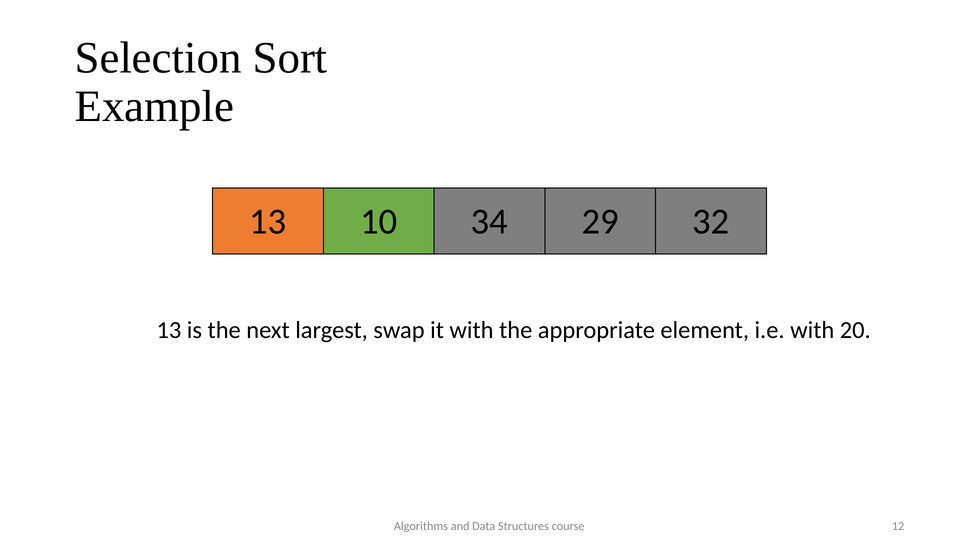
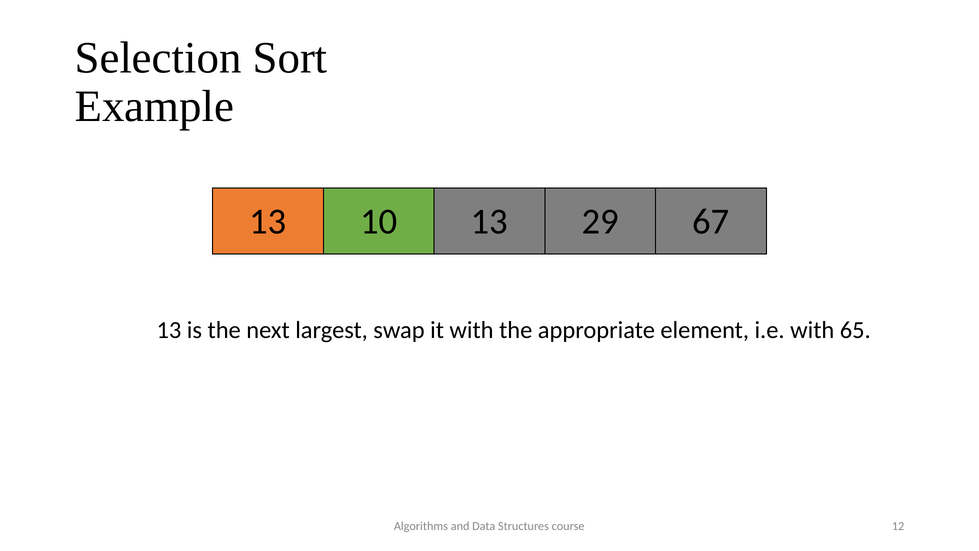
10 34: 34 -> 13
32: 32 -> 67
20: 20 -> 65
